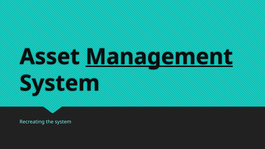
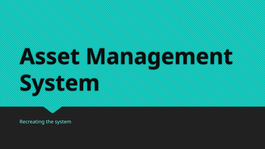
Management underline: present -> none
